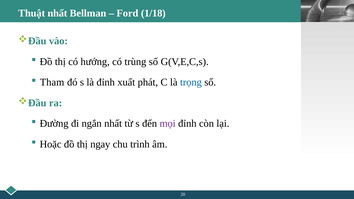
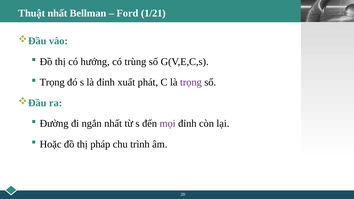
1/18: 1/18 -> 1/21
Tham at (52, 82): Tham -> Trọng
trọng at (191, 82) colour: blue -> purple
ngay: ngay -> pháp
